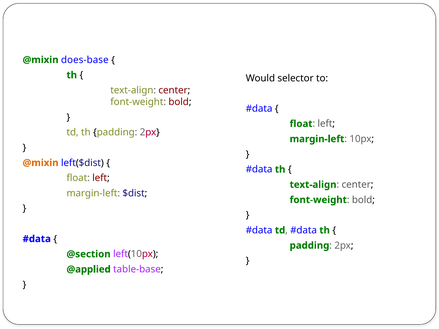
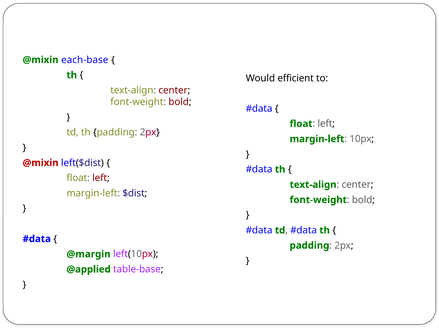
does-base: does-base -> each-base
selector: selector -> efficient
@mixin at (41, 163) colour: orange -> red
@section: @section -> @margin
